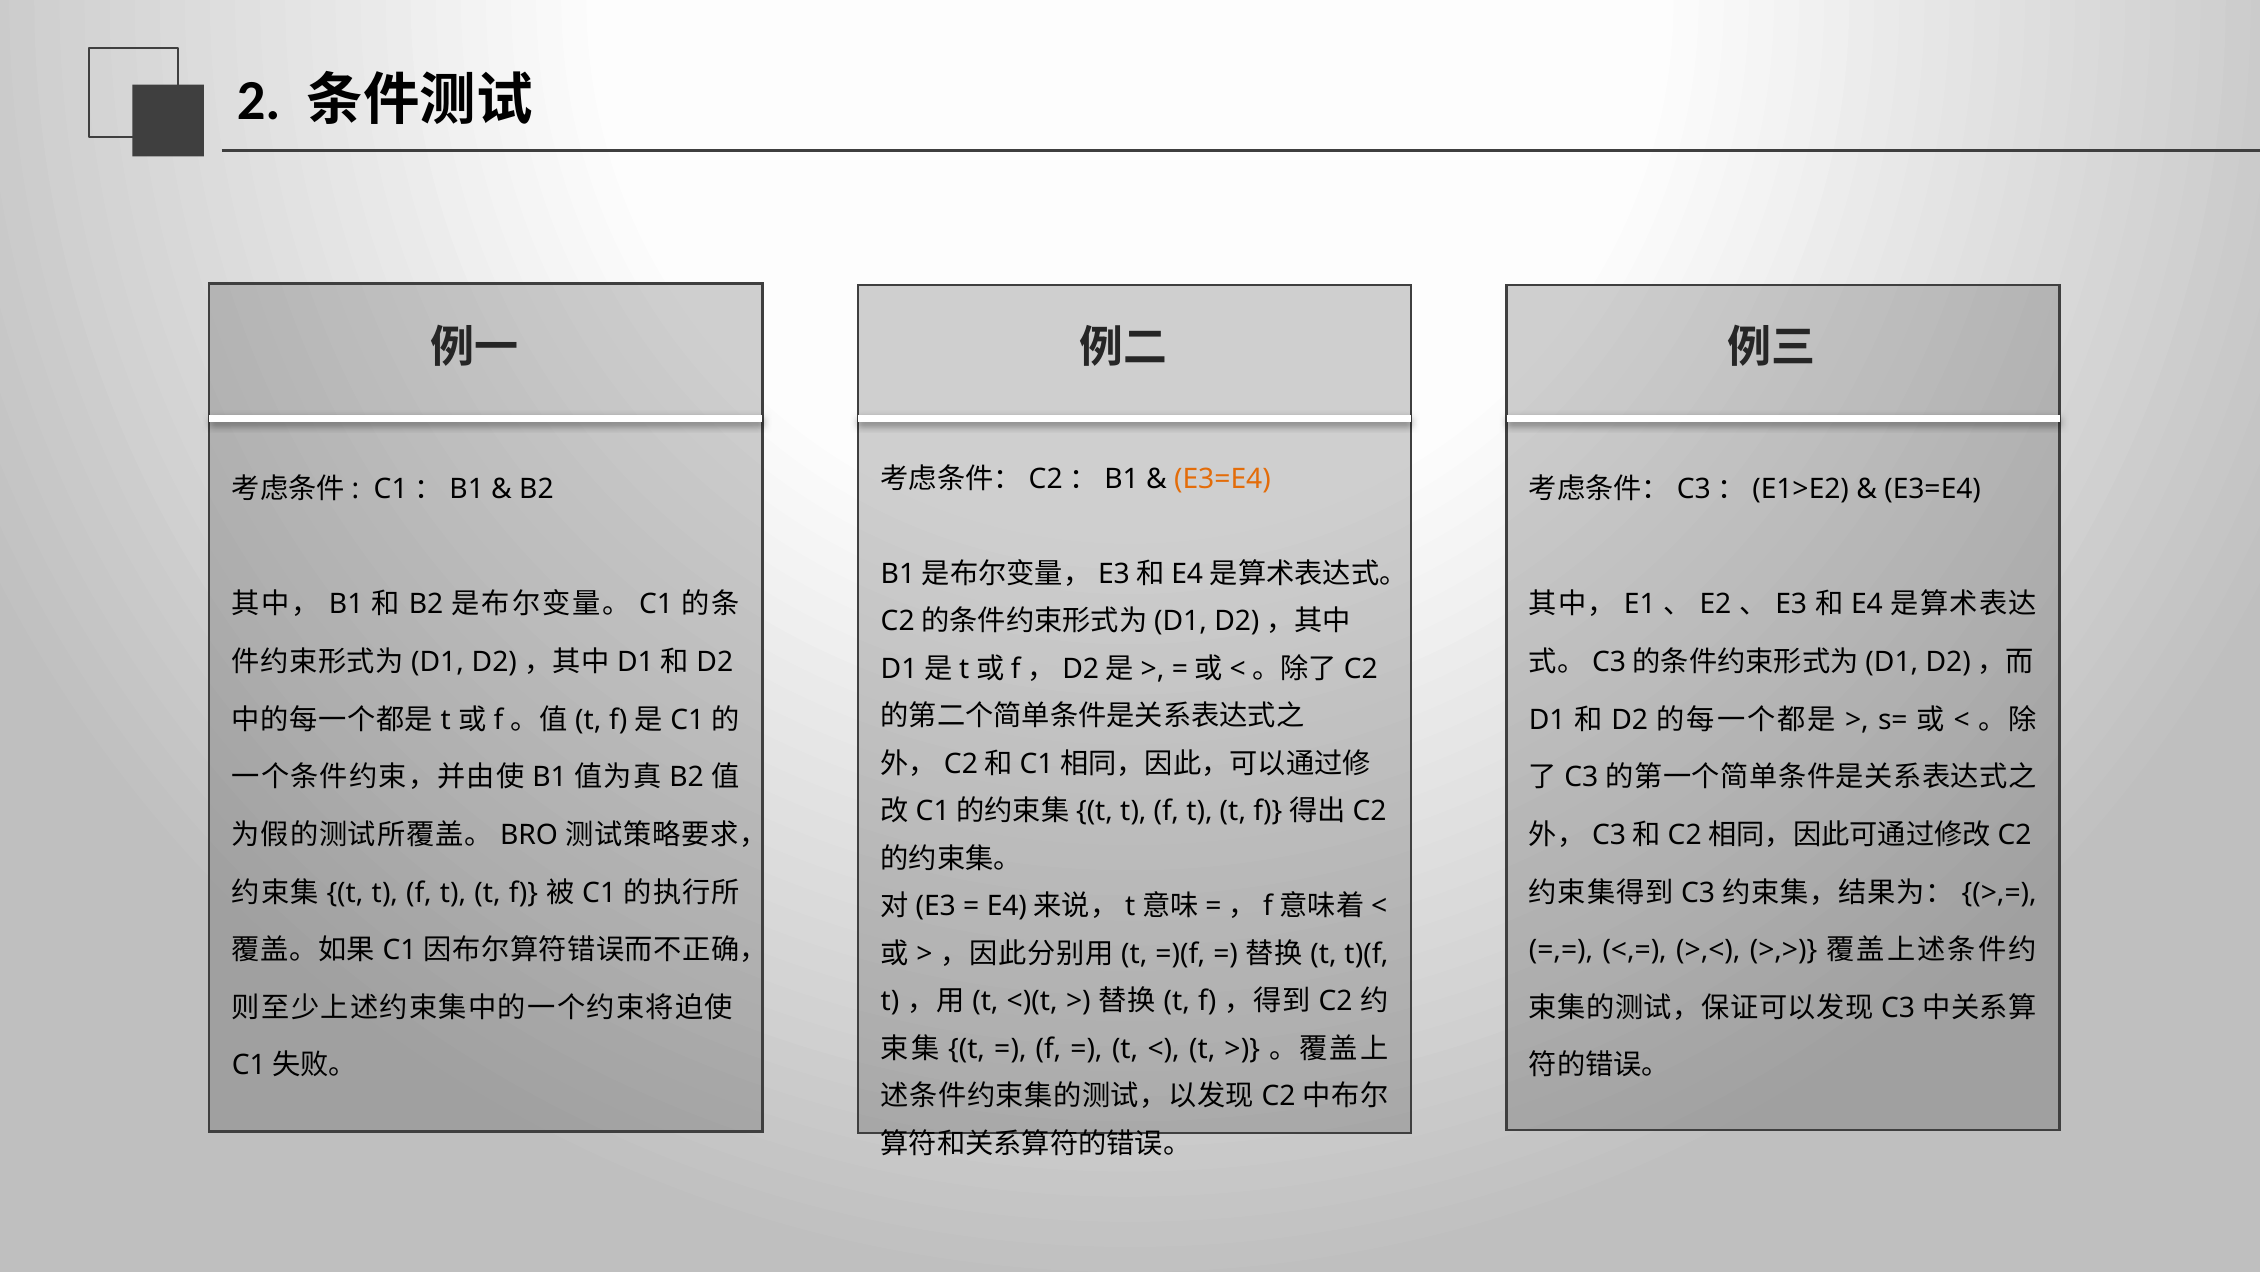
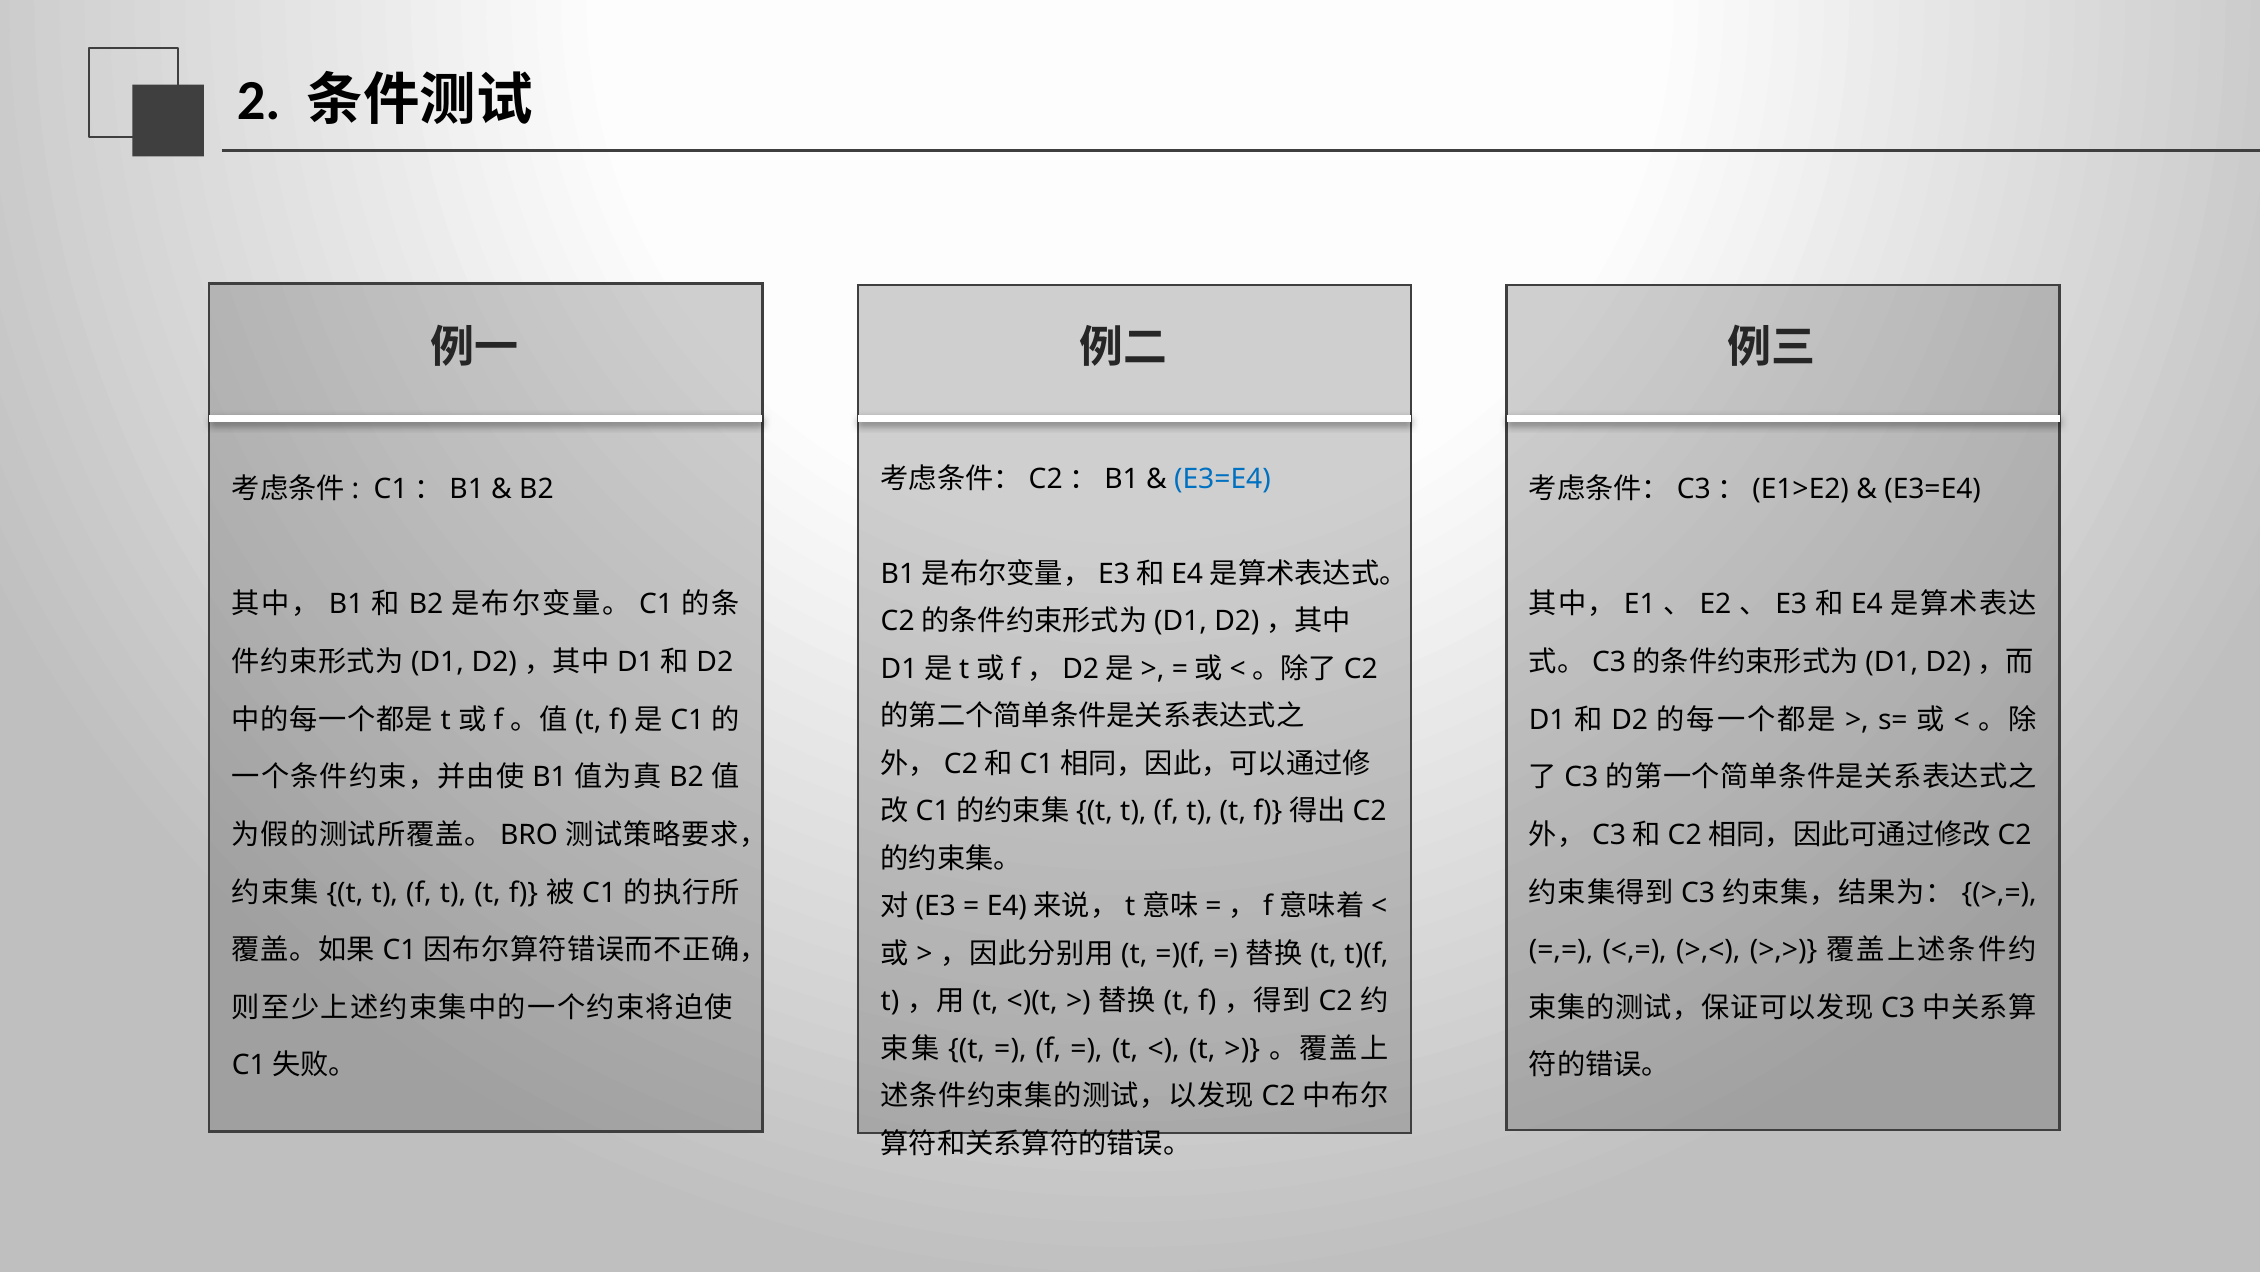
E3=E4 at (1222, 479) colour: orange -> blue
